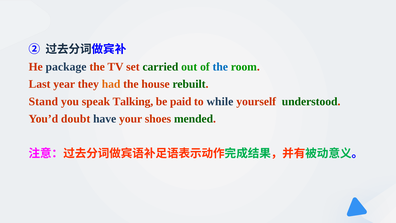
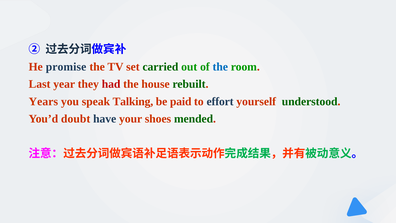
package: package -> promise
had colour: orange -> red
Stand: Stand -> Years
while: while -> effort
